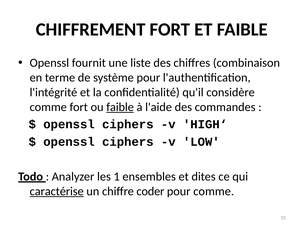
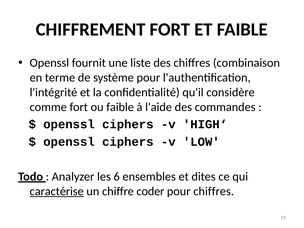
faible at (120, 107) underline: present -> none
1: 1 -> 6
pour comme: comme -> chiffres
